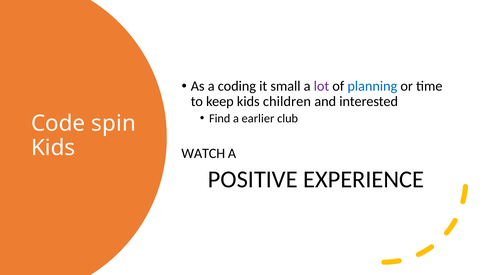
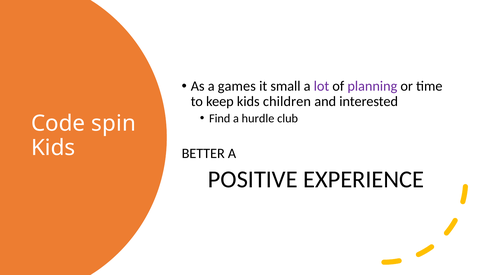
coding: coding -> games
planning colour: blue -> purple
earlier: earlier -> hurdle
WATCH: WATCH -> BETTER
